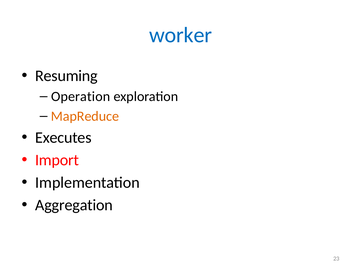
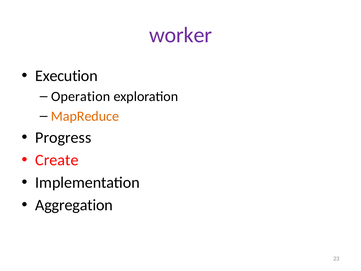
worker colour: blue -> purple
Resuming: Resuming -> Execution
Executes: Executes -> Progress
Import: Import -> Create
